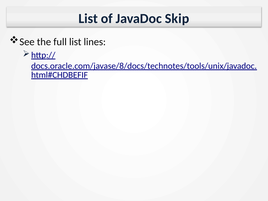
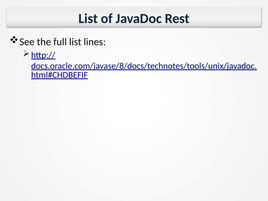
Skip: Skip -> Rest
